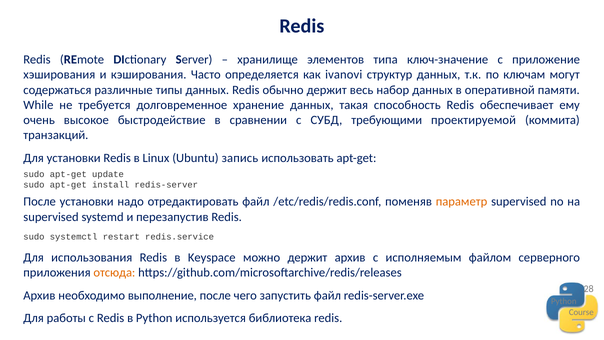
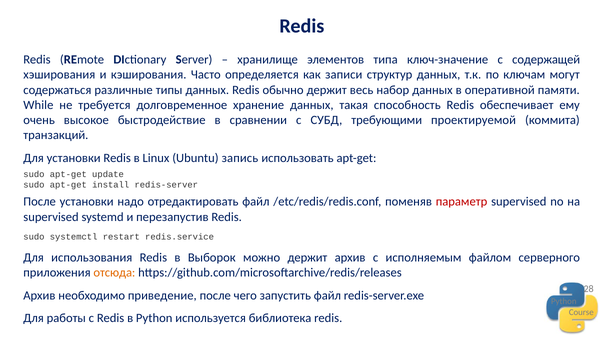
приложение: приложение -> содержащей
ivanovi: ivanovi -> записи
параметр colour: orange -> red
Keyspace: Keyspace -> Выборок
выполнение: выполнение -> приведение
